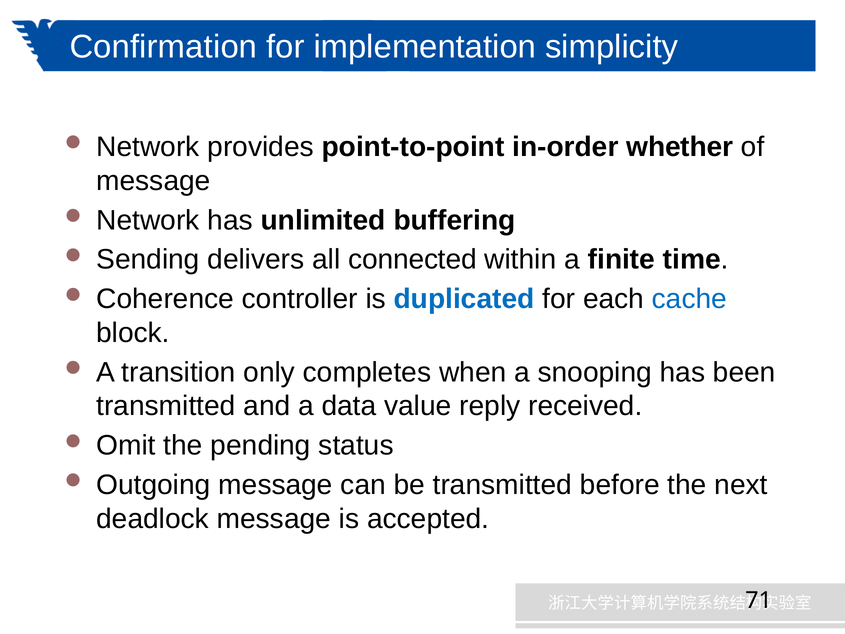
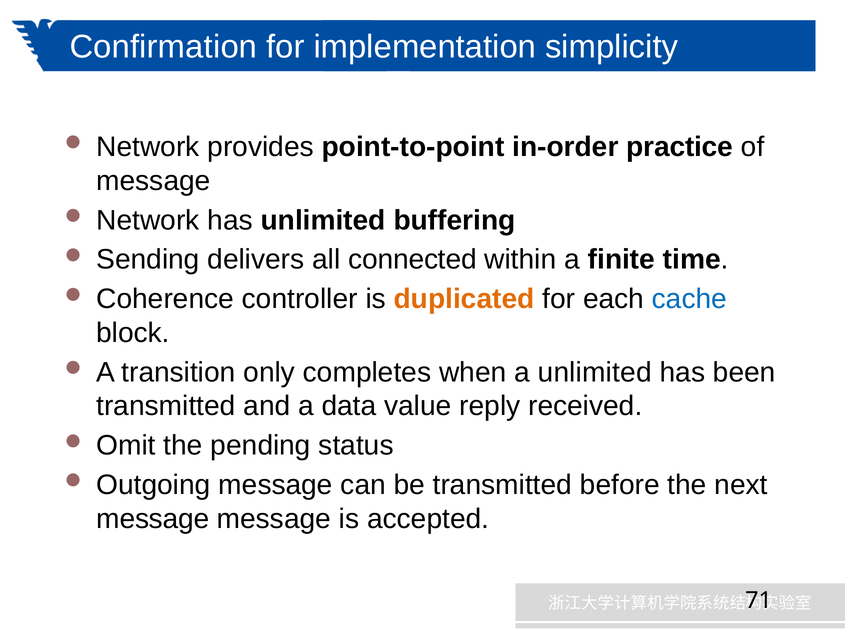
whether: whether -> practice
duplicated colour: blue -> orange
a snooping: snooping -> unlimited
deadlock at (153, 519): deadlock -> message
